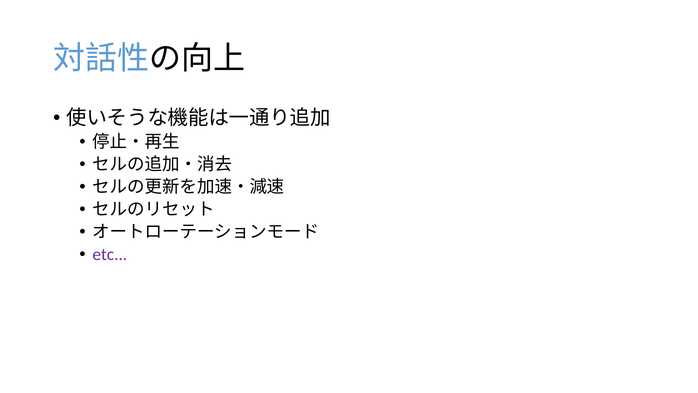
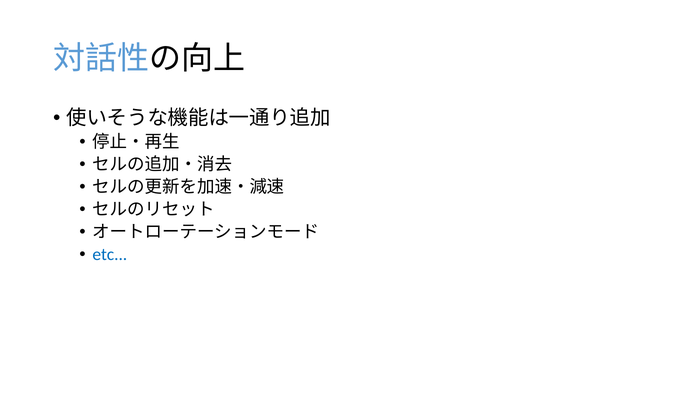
etc colour: purple -> blue
